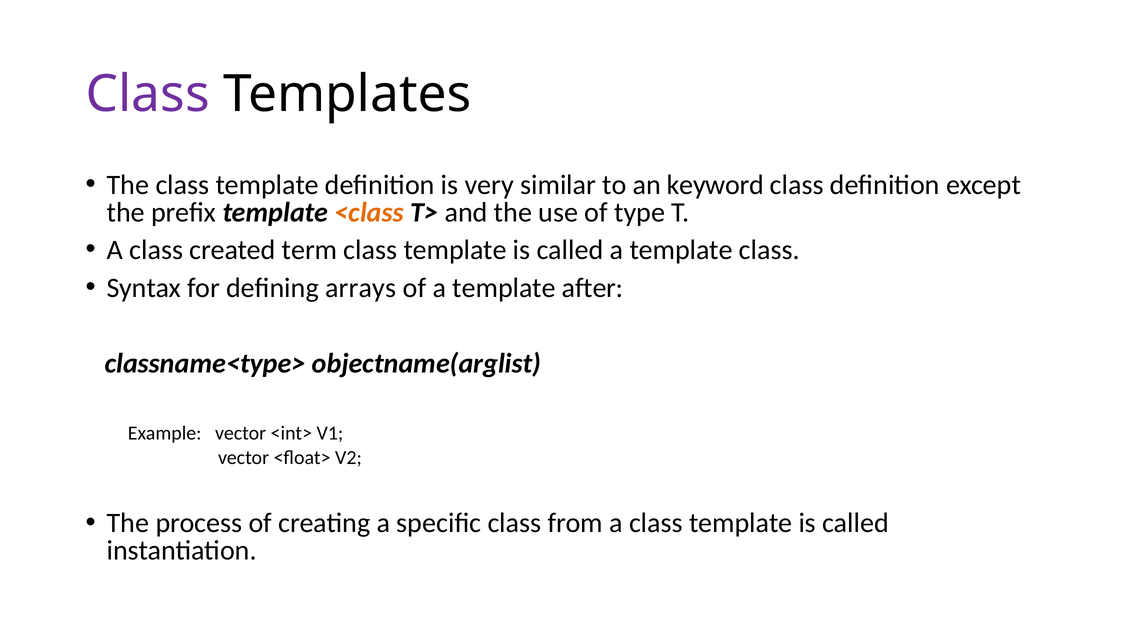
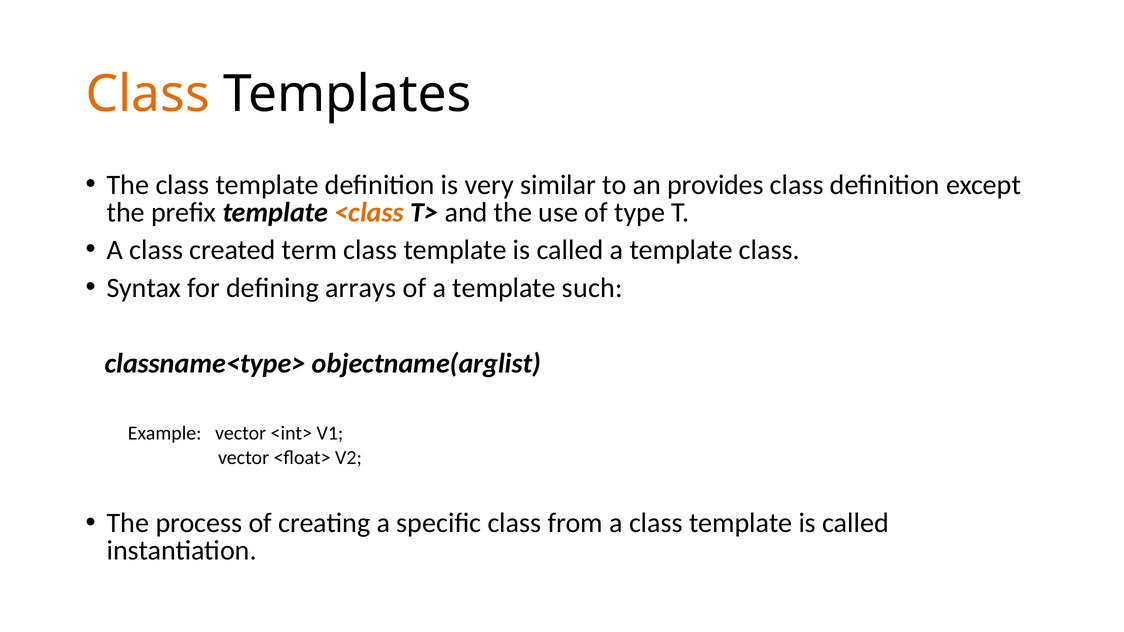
Class at (148, 94) colour: purple -> orange
keyword: keyword -> provides
after: after -> such
